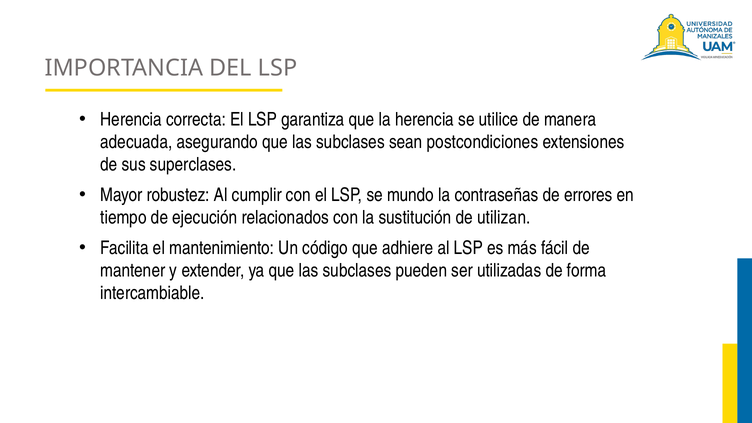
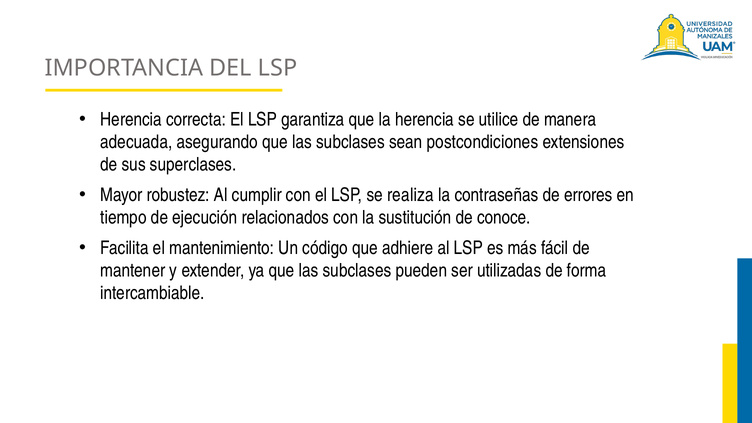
mundo: mundo -> realiza
utilizan: utilizan -> conoce
